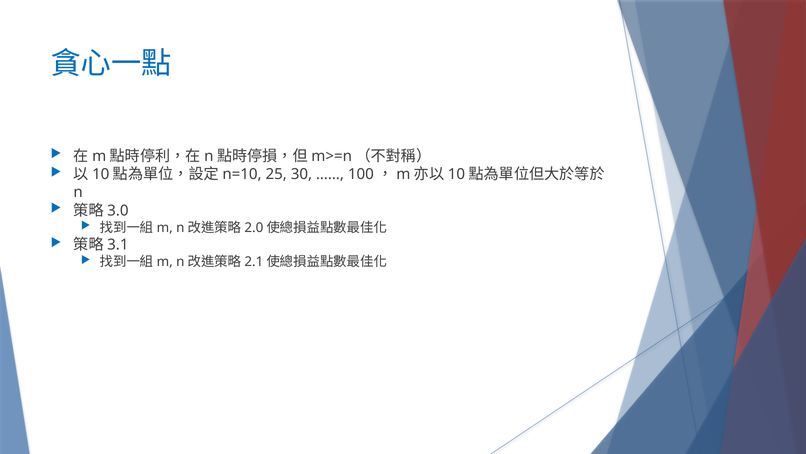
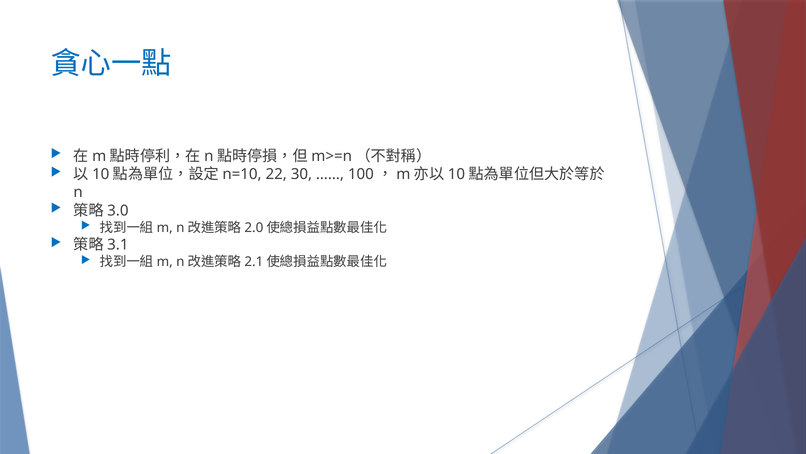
25: 25 -> 22
